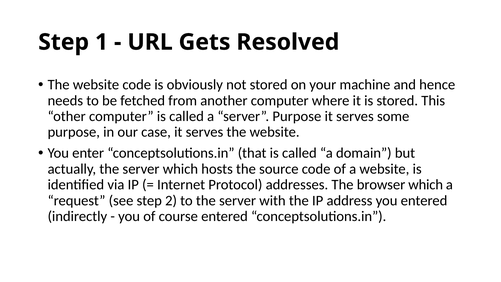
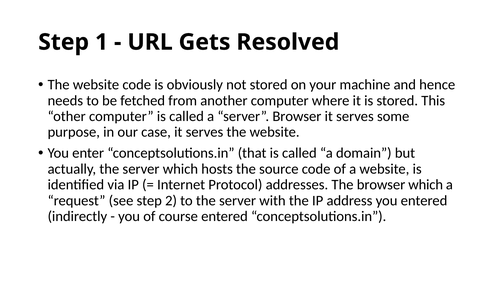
server Purpose: Purpose -> Browser
